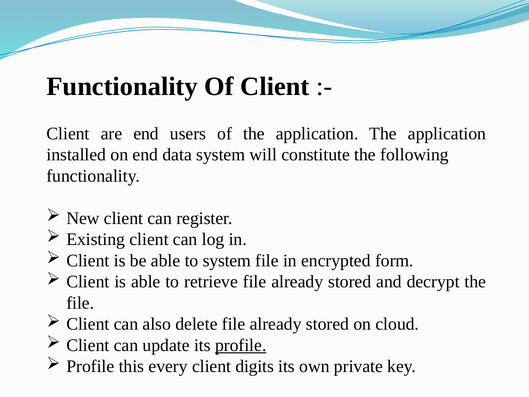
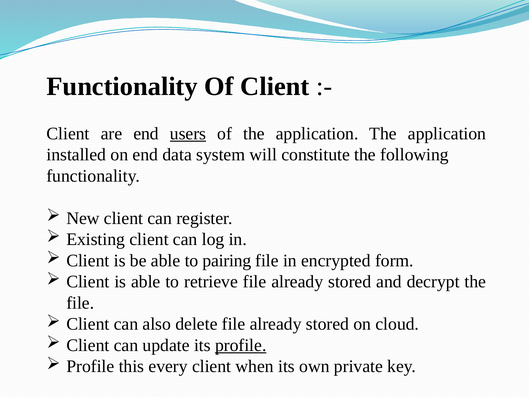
users underline: none -> present
to system: system -> pairing
digits: digits -> when
